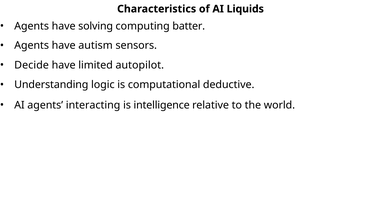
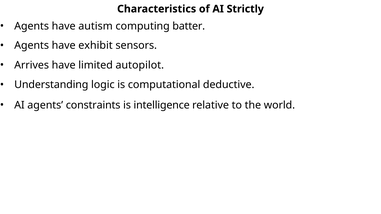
Liquids: Liquids -> Strictly
solving: solving -> autism
autism: autism -> exhibit
Decide: Decide -> Arrives
interacting: interacting -> constraints
